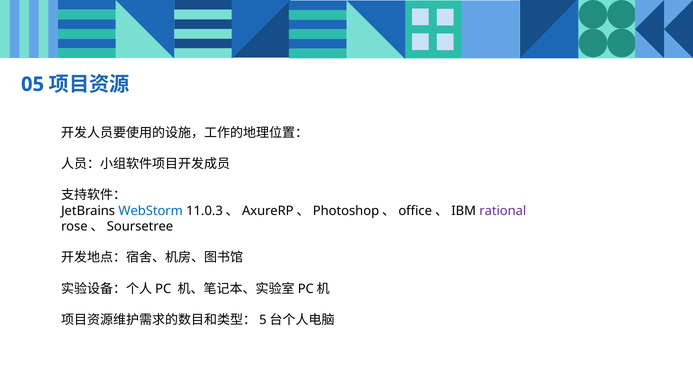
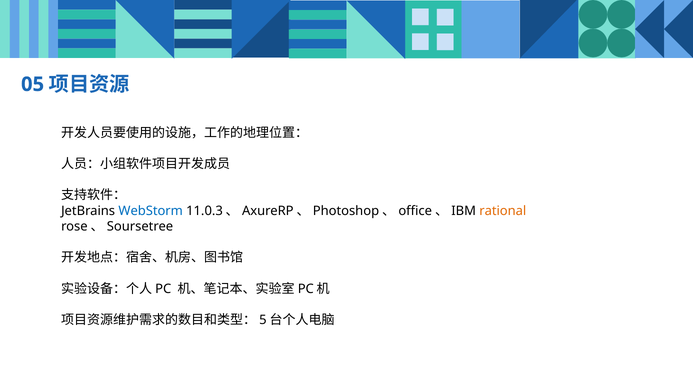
rational colour: purple -> orange
